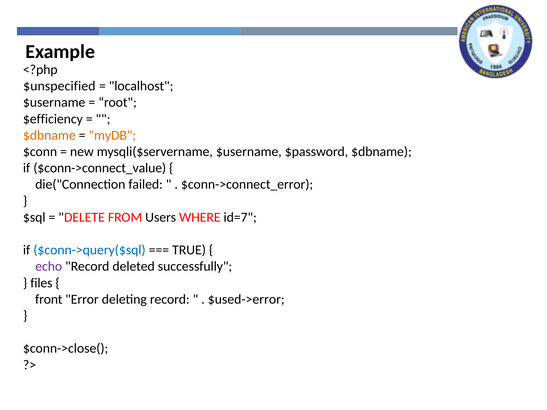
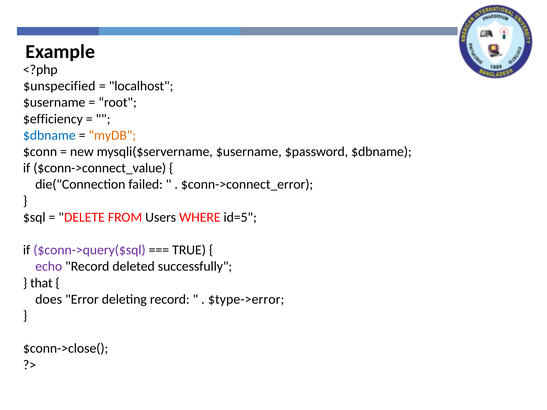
$dbname at (49, 135) colour: orange -> blue
id=7: id=7 -> id=5
$conn->query($sql colour: blue -> purple
files: files -> that
front: front -> does
$used->error: $used->error -> $type->error
